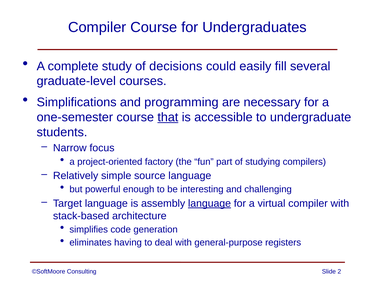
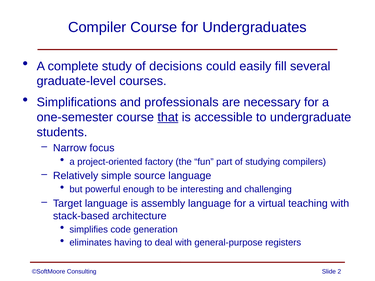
programming: programming -> professionals
language at (210, 204) underline: present -> none
virtual compiler: compiler -> teaching
